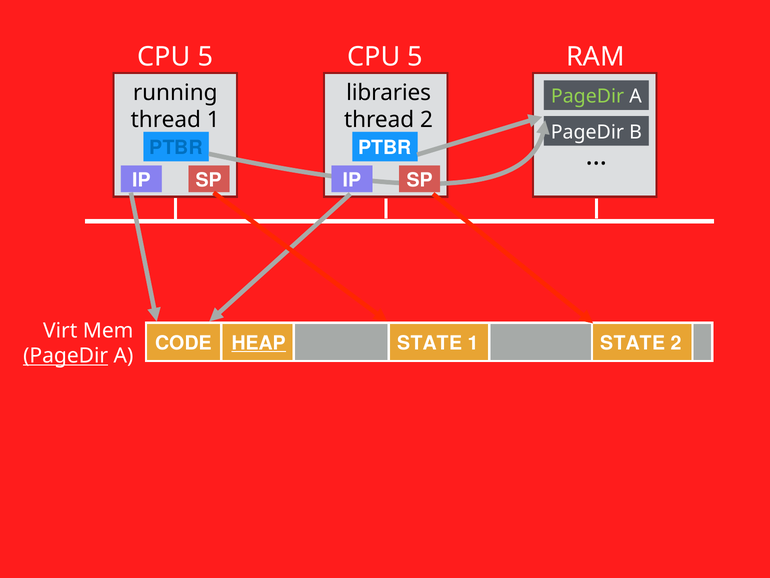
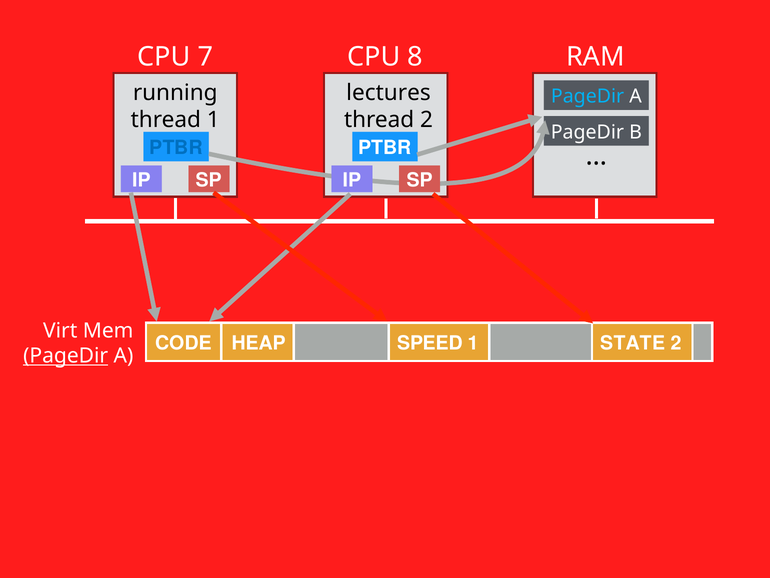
5 at (205, 57): 5 -> 7
5 at (415, 57): 5 -> 8
libraries: libraries -> lectures
PageDir at (588, 96) colour: light green -> light blue
HEAP underline: present -> none
STATE at (430, 343): STATE -> SPEED
